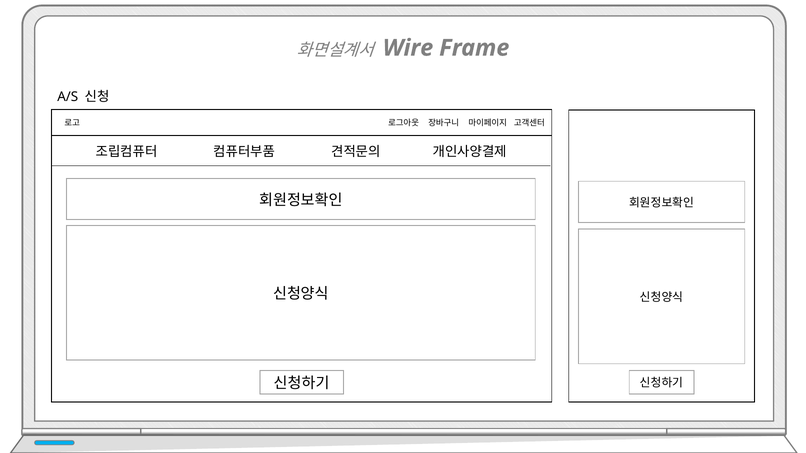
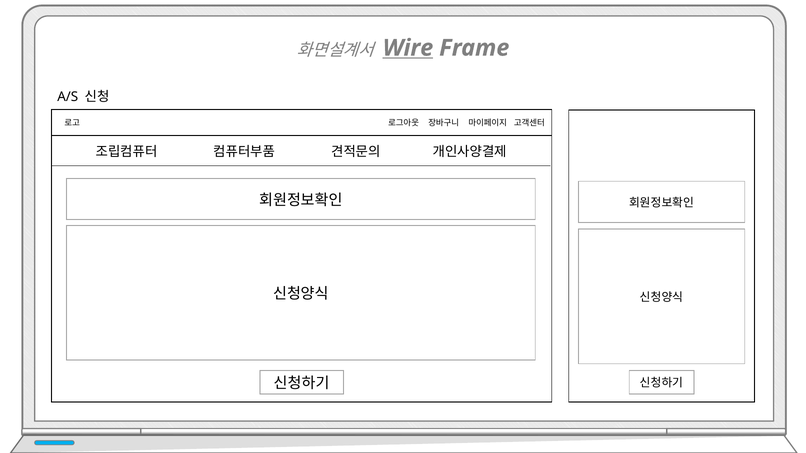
Wire underline: none -> present
